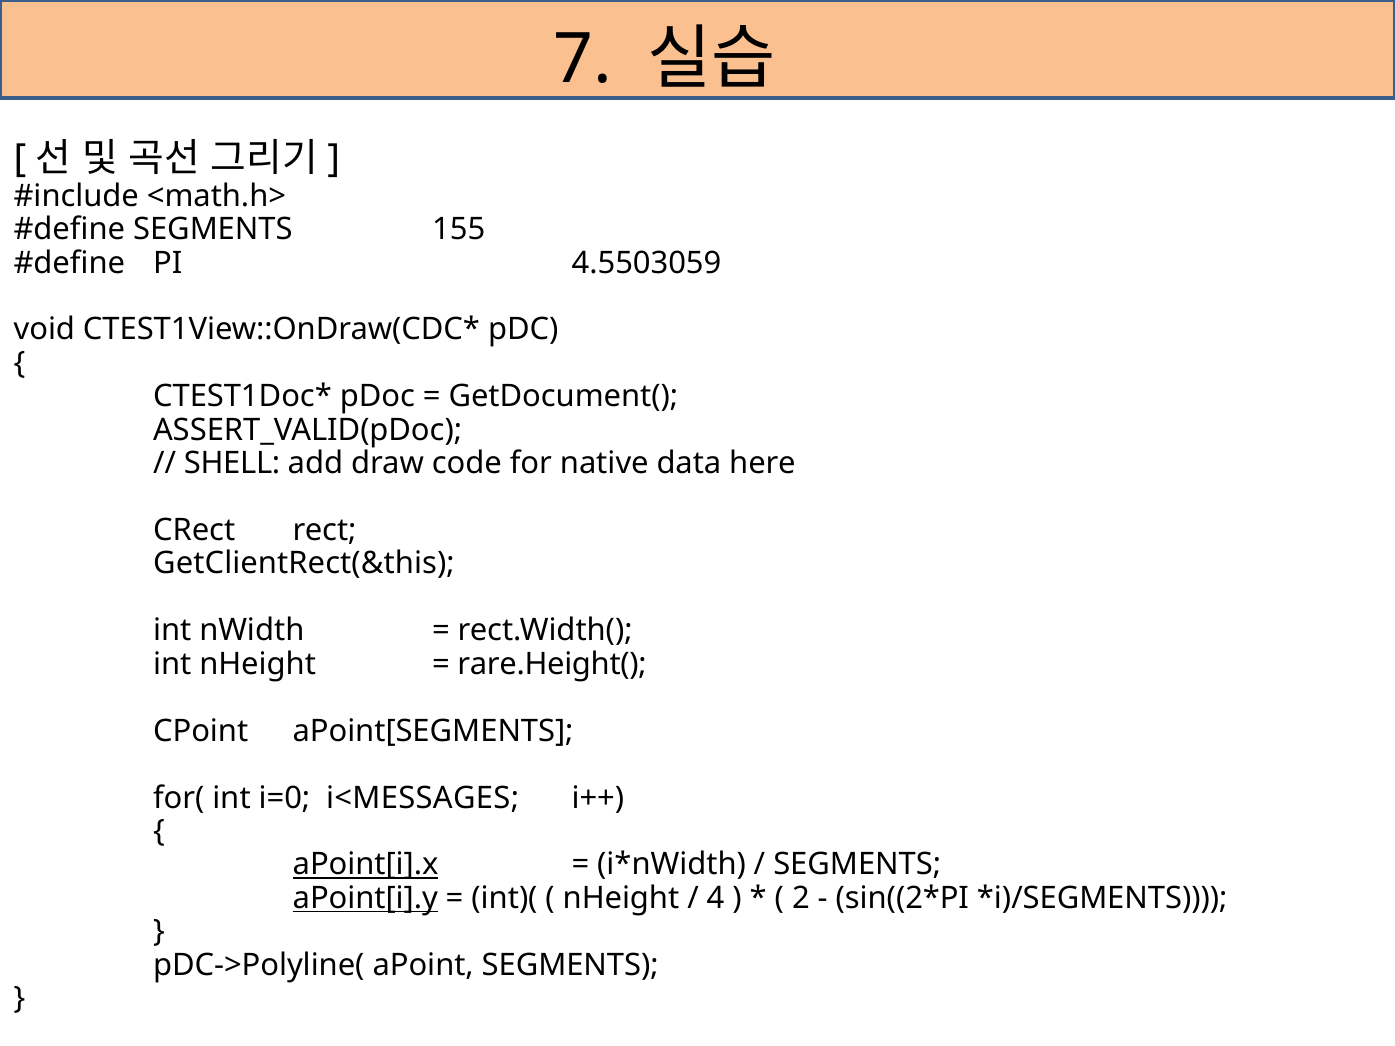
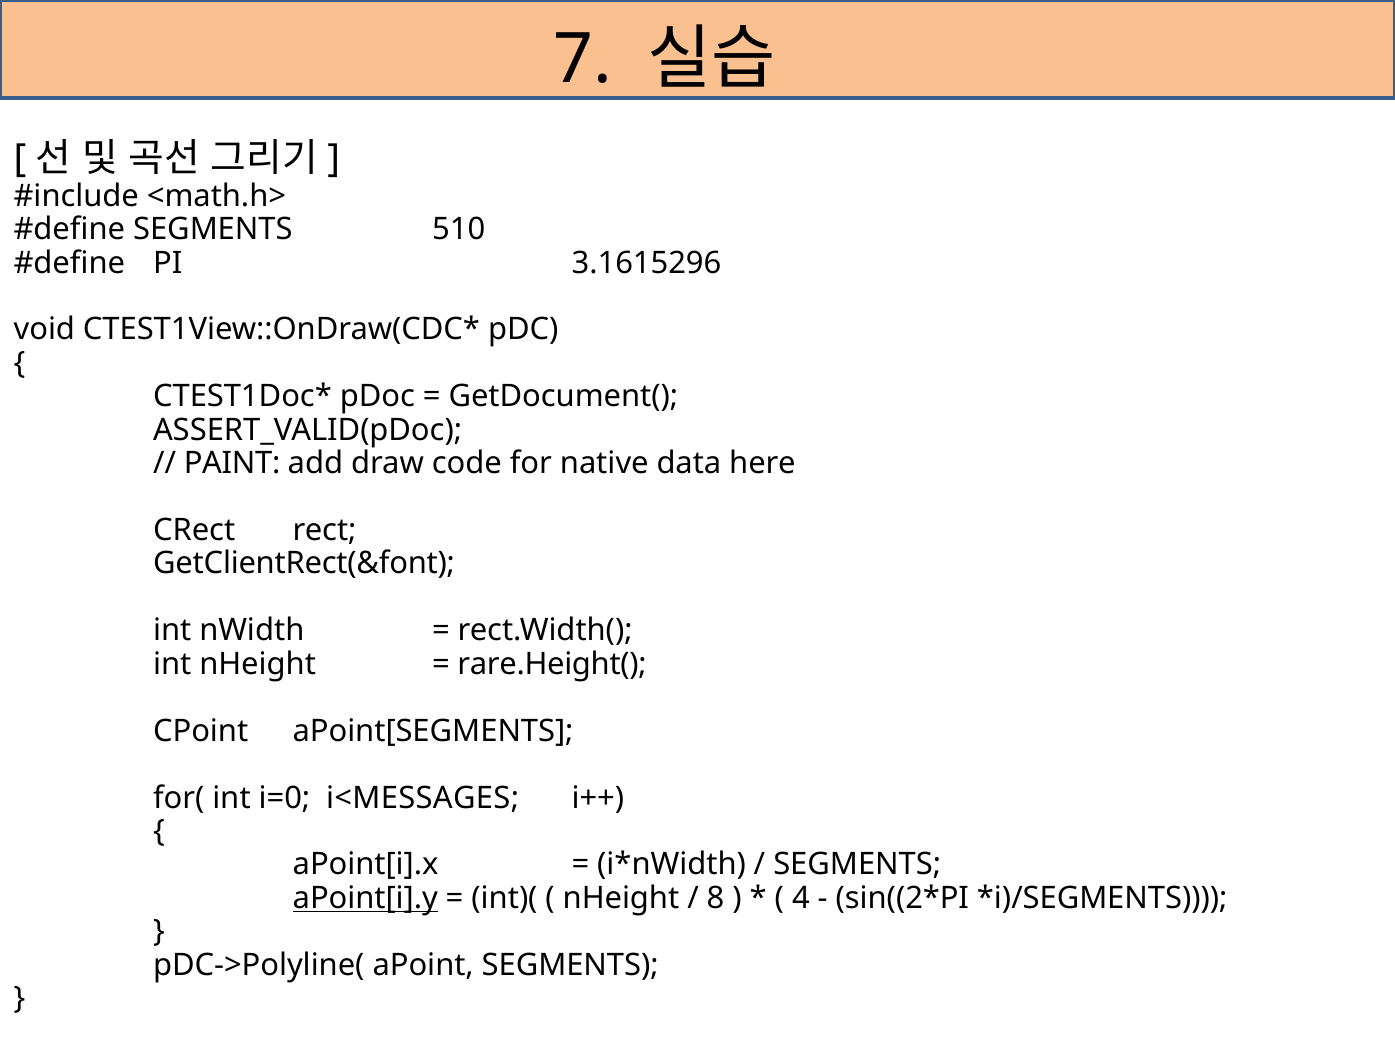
155: 155 -> 510
4.5503059: 4.5503059 -> 3.1615296
SHELL: SHELL -> PAINT
GetClientRect(&this: GetClientRect(&this -> GetClientRect(&font
aPoint[i].x underline: present -> none
4: 4 -> 8
2: 2 -> 4
